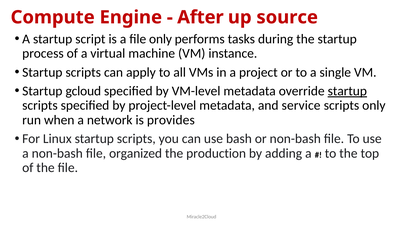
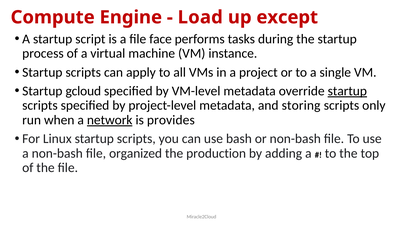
After: After -> Load
source: source -> except
file only: only -> face
service: service -> storing
network underline: none -> present
